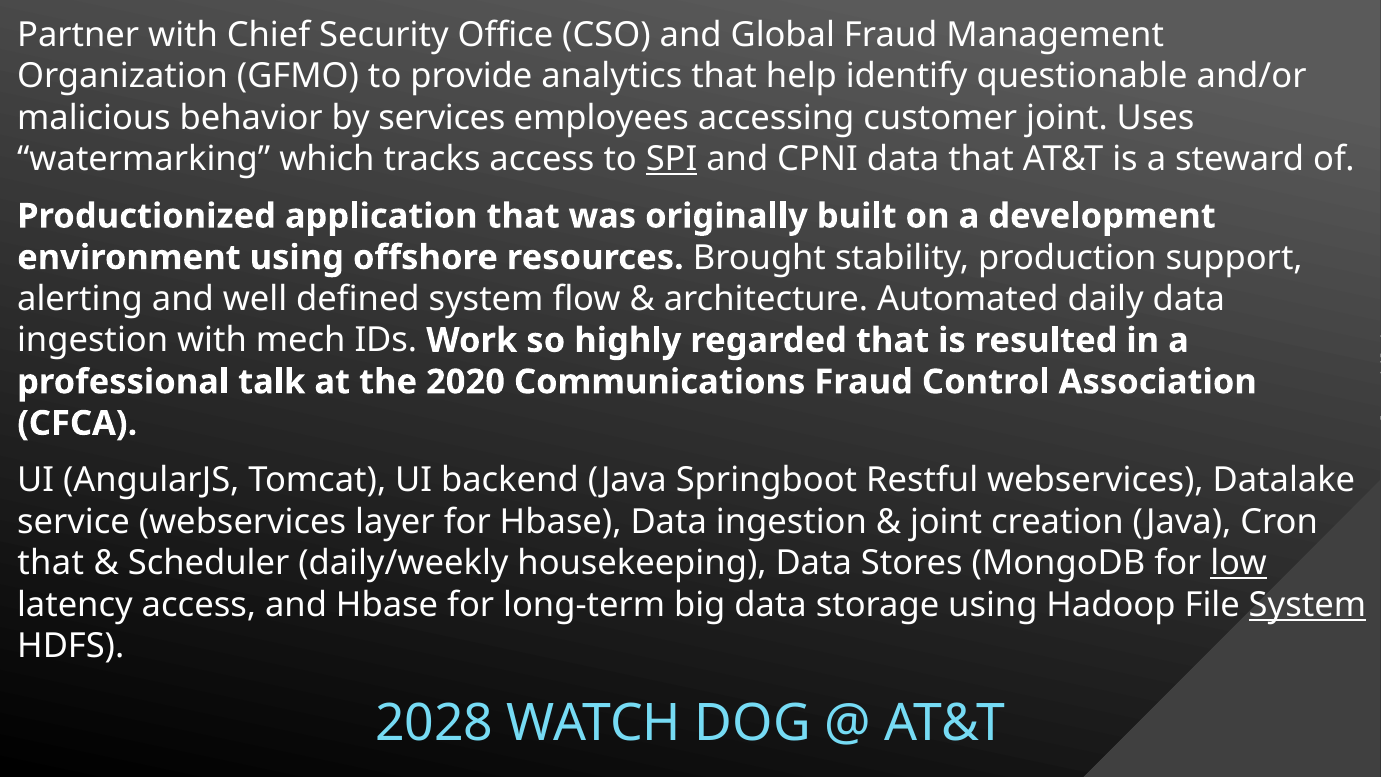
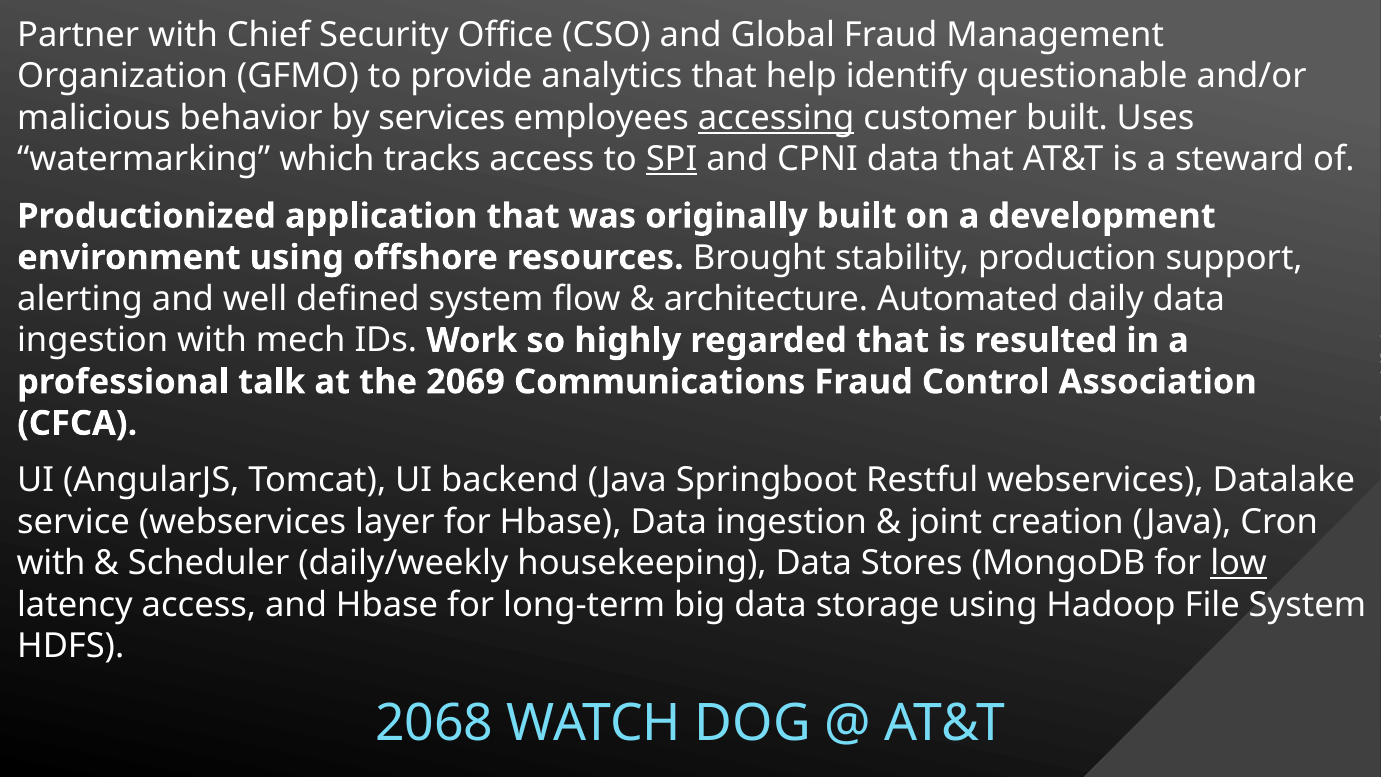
accessing underline: none -> present
customer joint: joint -> built
2020: 2020 -> 2069
that at (51, 563): that -> with
System at (1307, 605) underline: present -> none
2028: 2028 -> 2068
